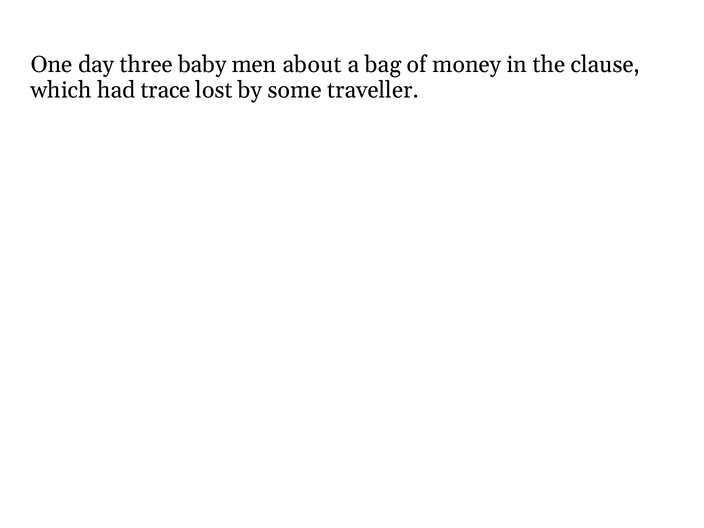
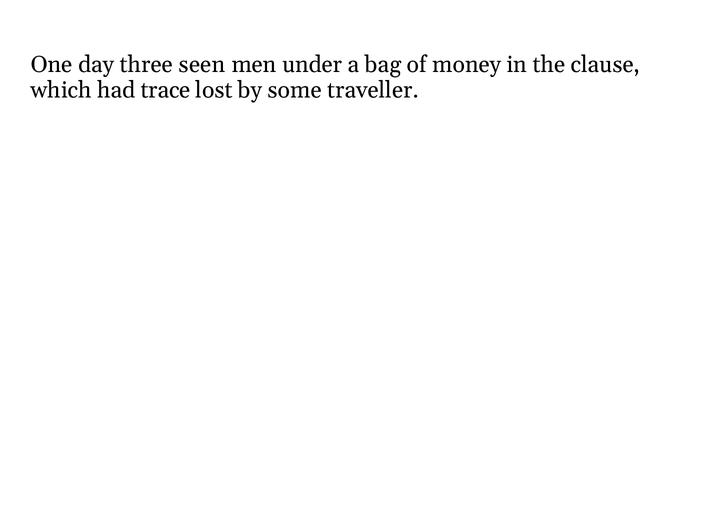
baby: baby -> seen
about: about -> under
